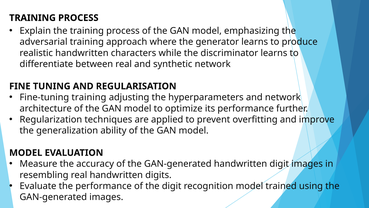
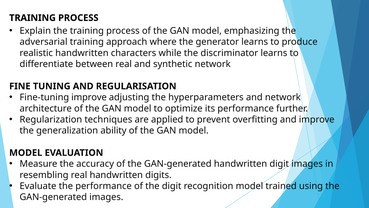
Fine-tuning training: training -> improve
